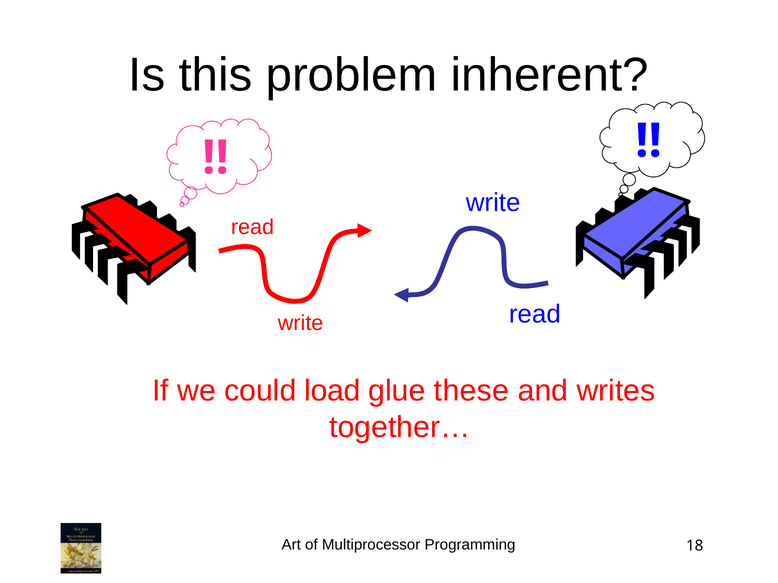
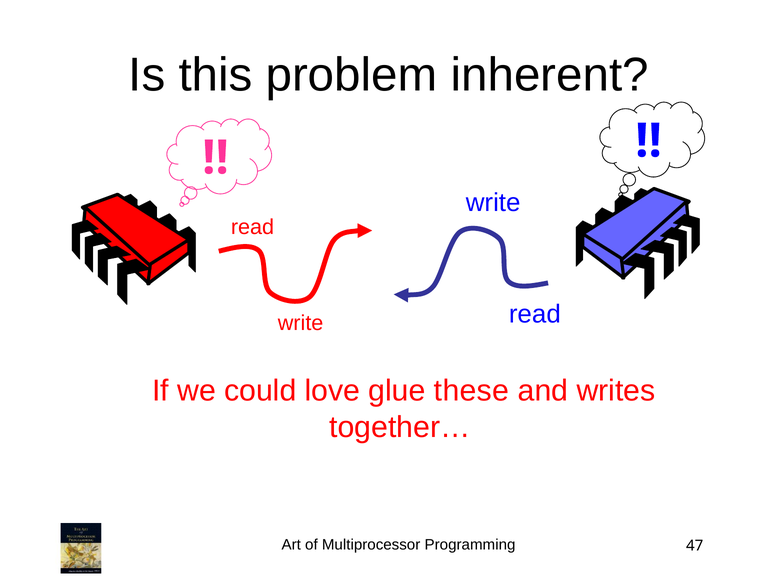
load: load -> love
18: 18 -> 47
